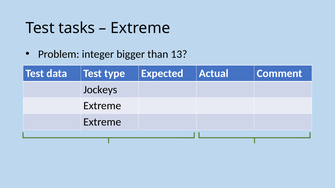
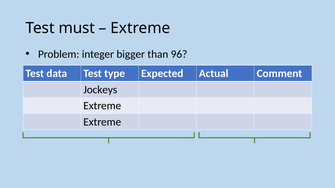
tasks: tasks -> must
13: 13 -> 96
